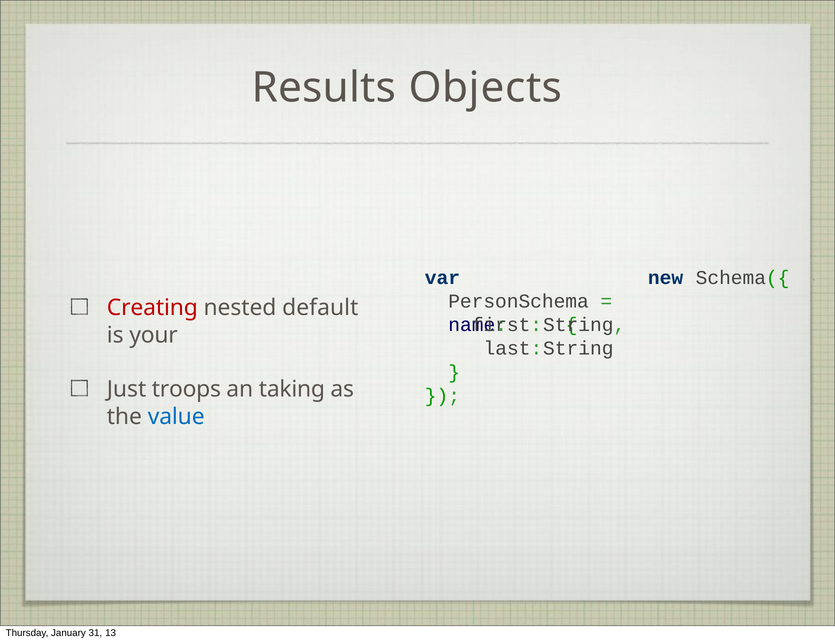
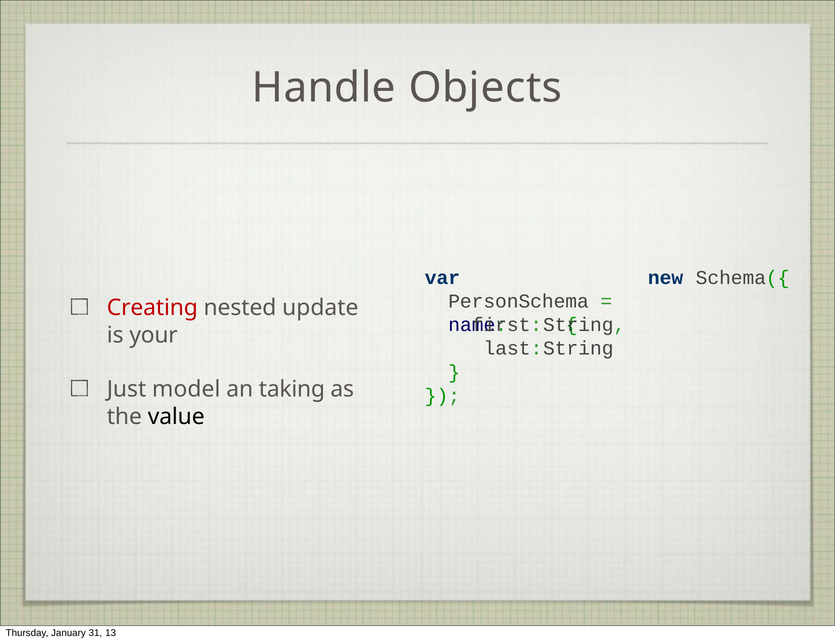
Results: Results -> Handle
default: default -> update
troops: troops -> model
value colour: blue -> black
